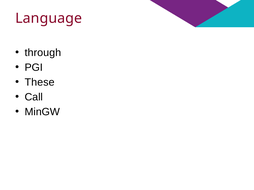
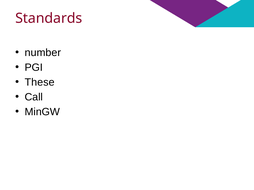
Language: Language -> Standards
through: through -> number
